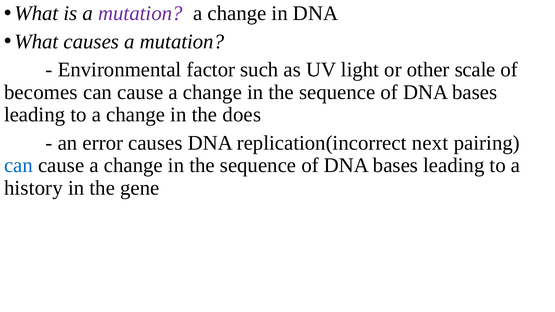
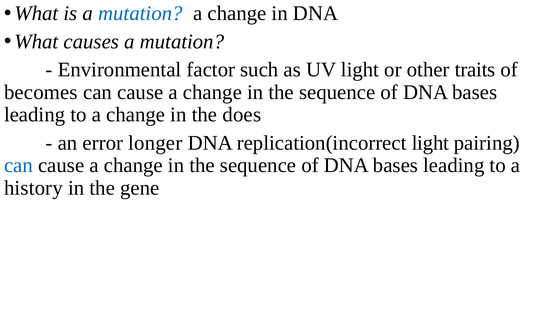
mutation at (140, 13) colour: purple -> blue
scale: scale -> traits
error causes: causes -> longer
replication(incorrect next: next -> light
